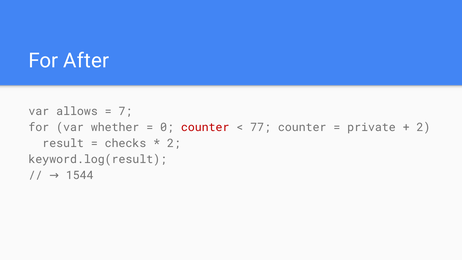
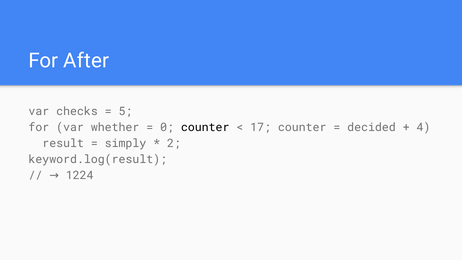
allows: allows -> checks
7: 7 -> 5
counter at (205, 127) colour: red -> black
77: 77 -> 17
private: private -> decided
2 at (423, 127): 2 -> 4
checks: checks -> simply
1544: 1544 -> 1224
